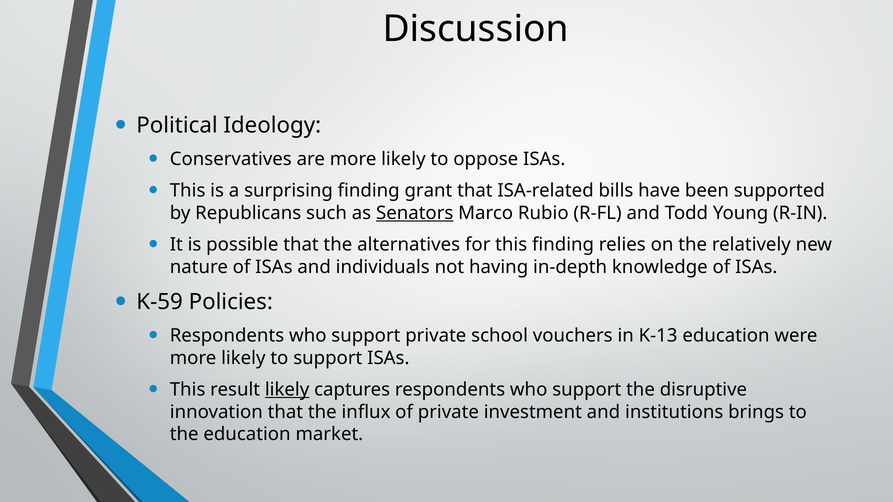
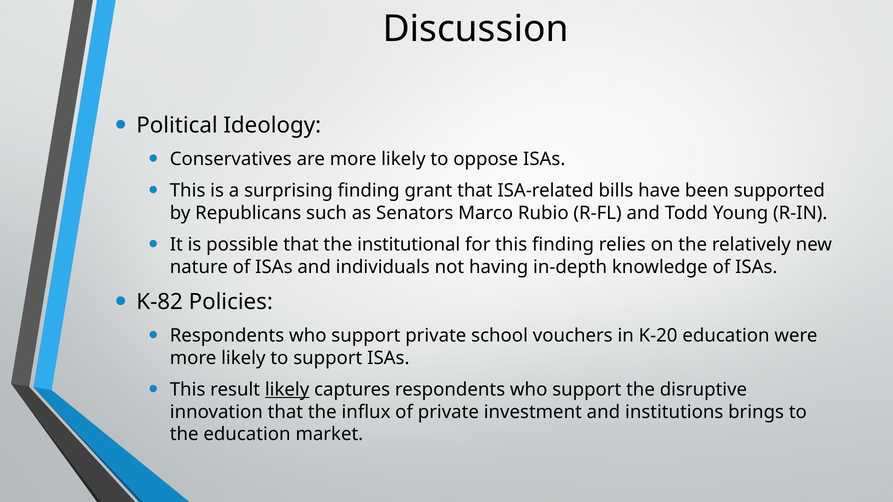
Senators underline: present -> none
alternatives: alternatives -> institutional
K-59: K-59 -> K-82
K-13: K-13 -> K-20
